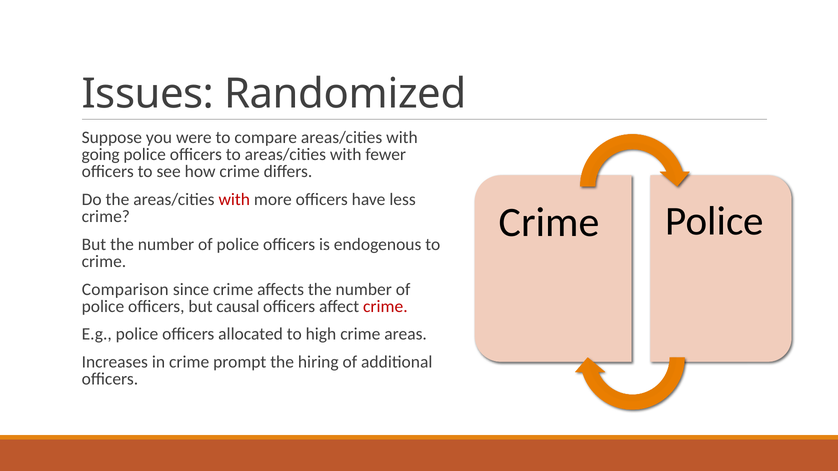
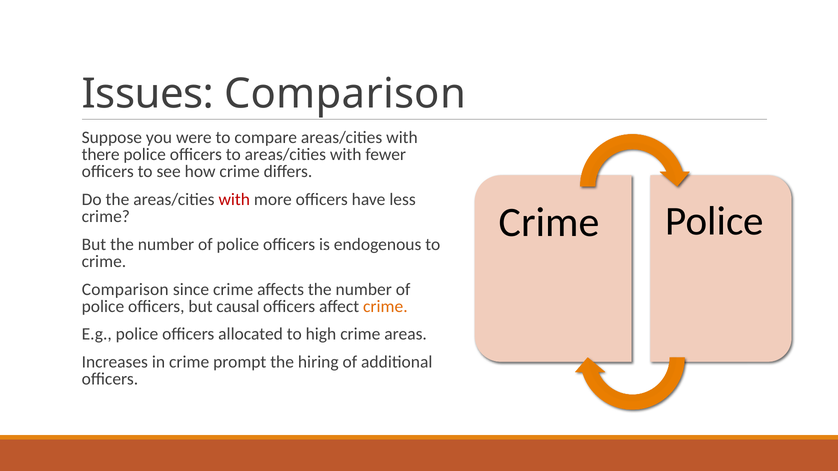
Issues Randomized: Randomized -> Comparison
going: going -> there
crime at (385, 307) colour: red -> orange
